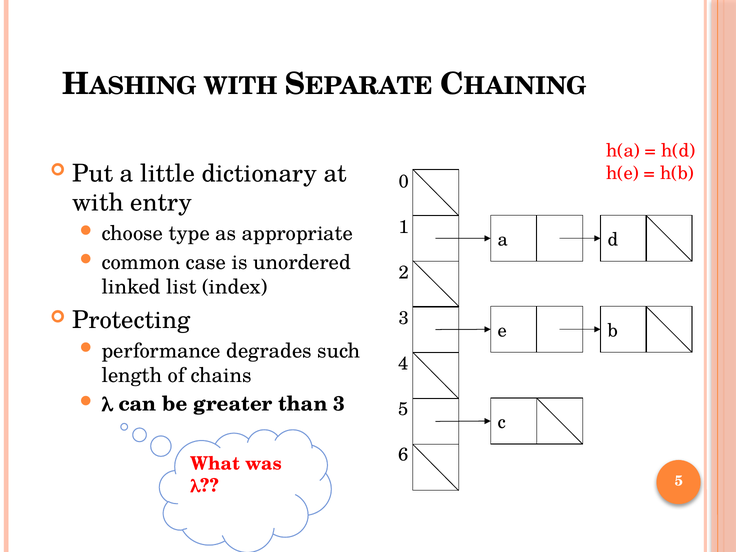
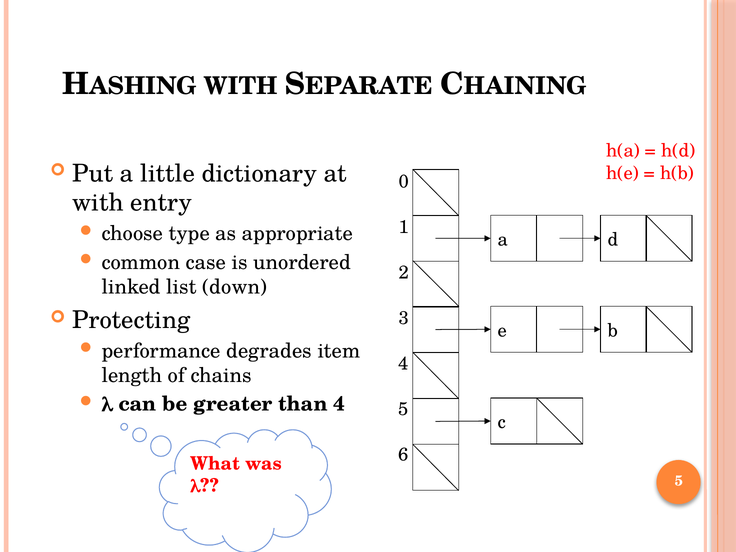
index: index -> down
such: such -> item
than 3: 3 -> 4
